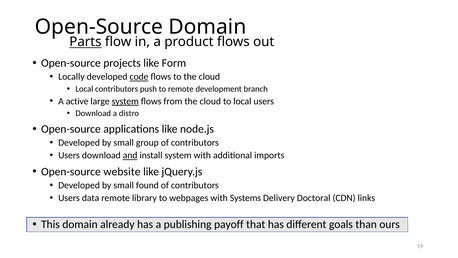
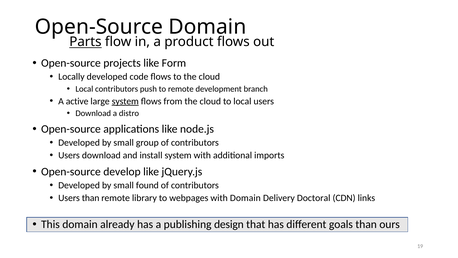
code underline: present -> none
and underline: present -> none
website: website -> develop
Users data: data -> than
with Systems: Systems -> Domain
payoff: payoff -> design
